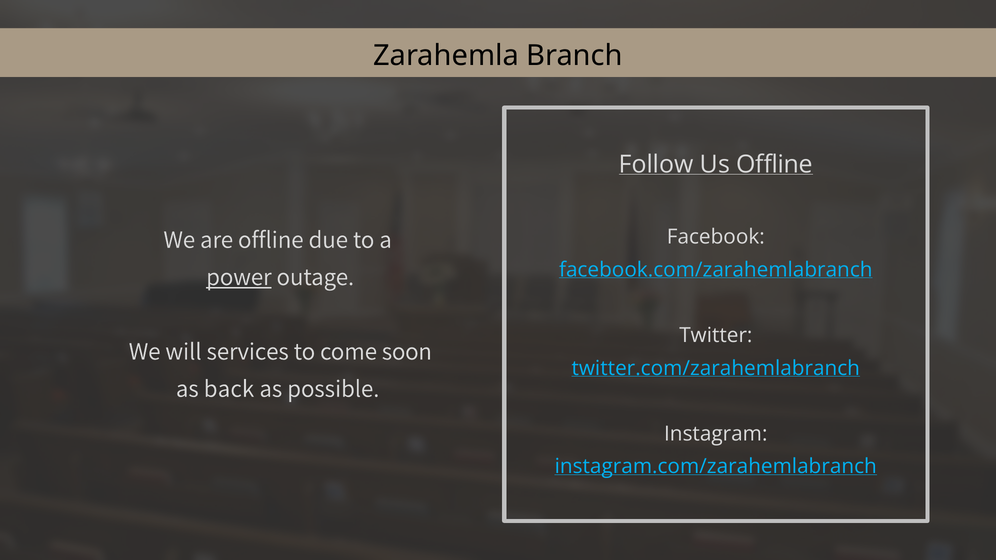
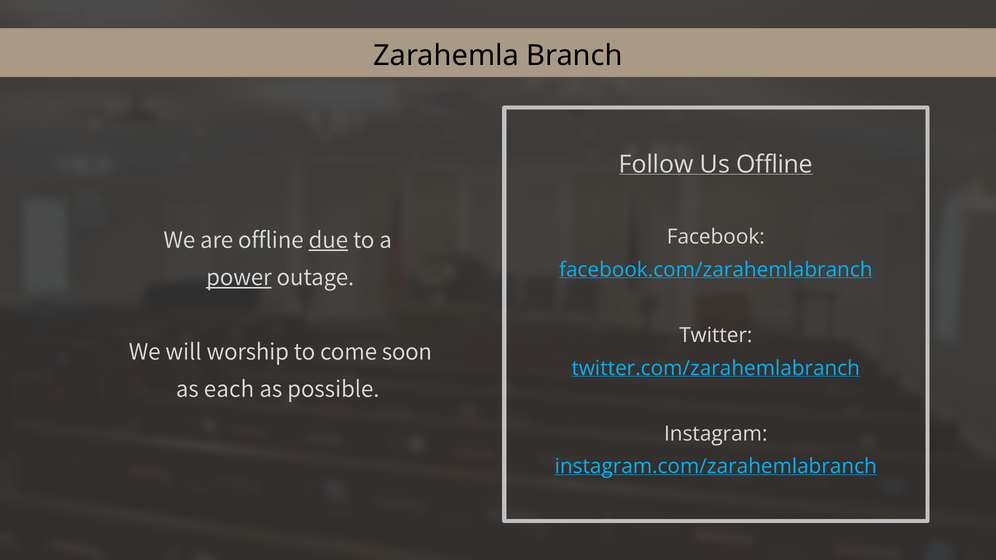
due underline: none -> present
services: services -> worship
back: back -> each
